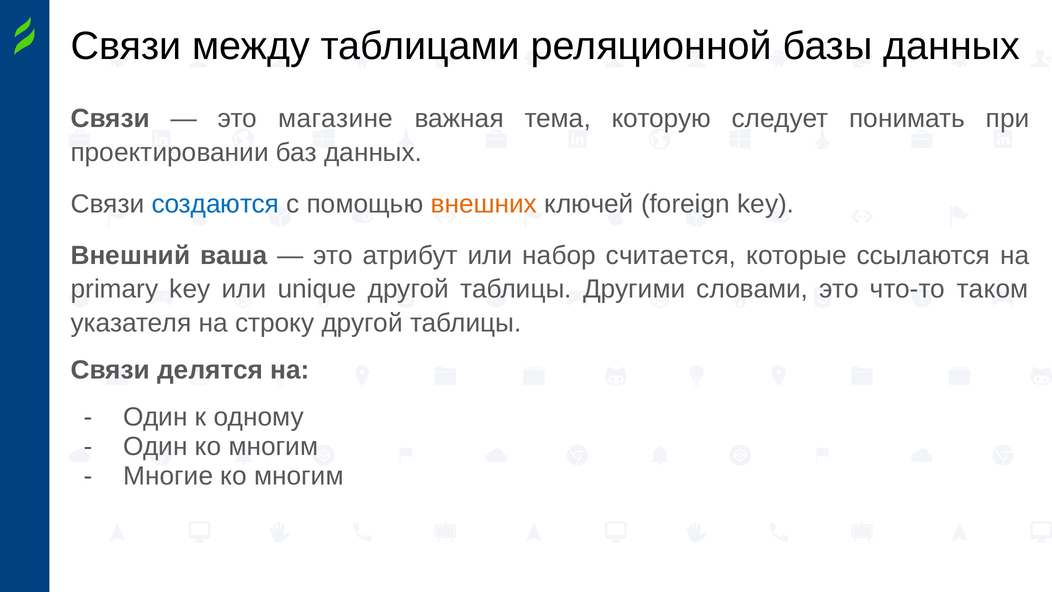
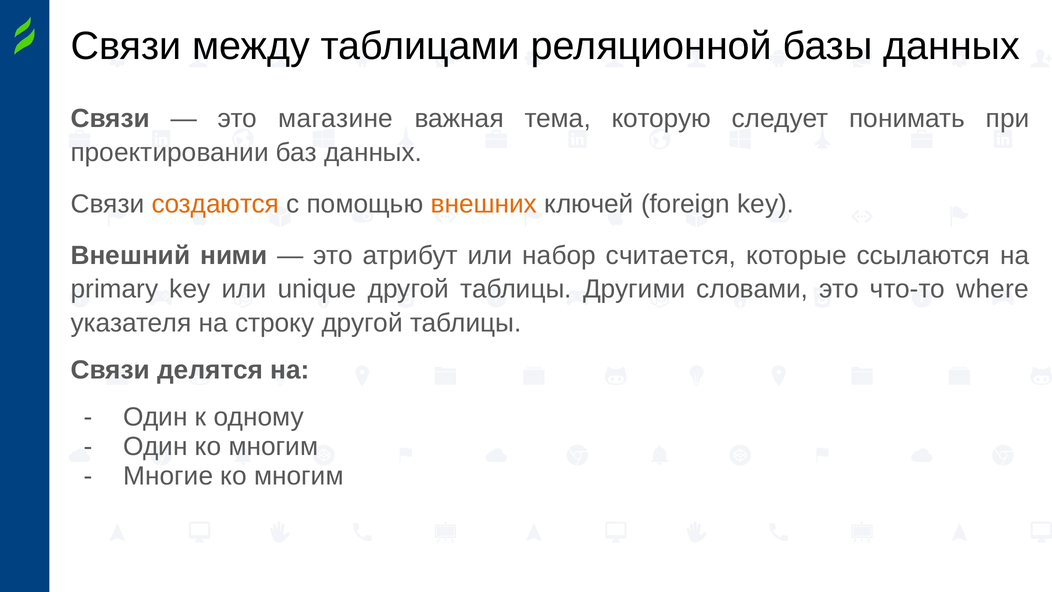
создаются colour: blue -> orange
ваша: ваша -> ними
таком: таком -> where
